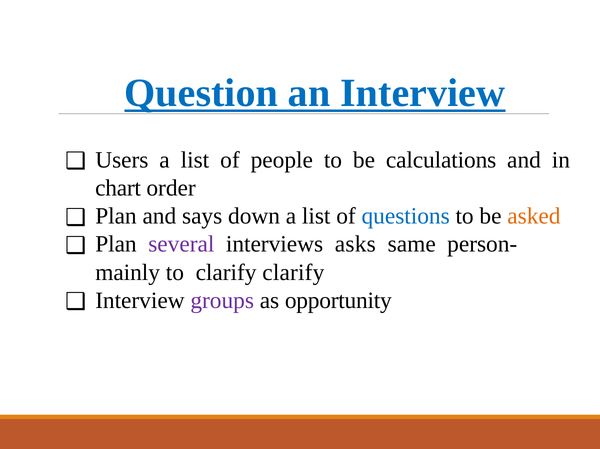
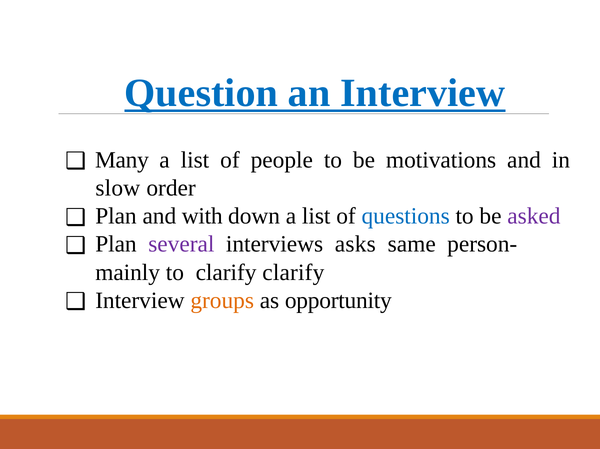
Users: Users -> Many
calculations: calculations -> motivations
chart: chart -> slow
says: says -> with
asked colour: orange -> purple
groups colour: purple -> orange
